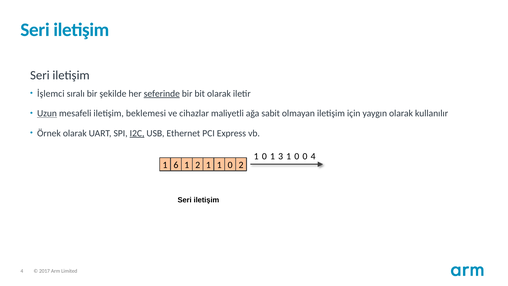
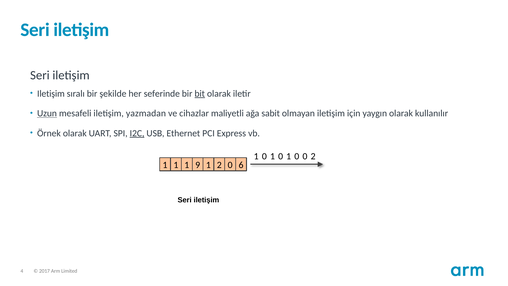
İşlemci at (51, 93): İşlemci -> Iletişim
seferinde underline: present -> none
bit underline: none -> present
beklemesi: beklemesi -> yazmadan
3 at (281, 156): 3 -> 0
0 4: 4 -> 2
6 at (176, 165): 6 -> 1
1 2: 2 -> 9
1 1: 1 -> 2
0 2: 2 -> 6
